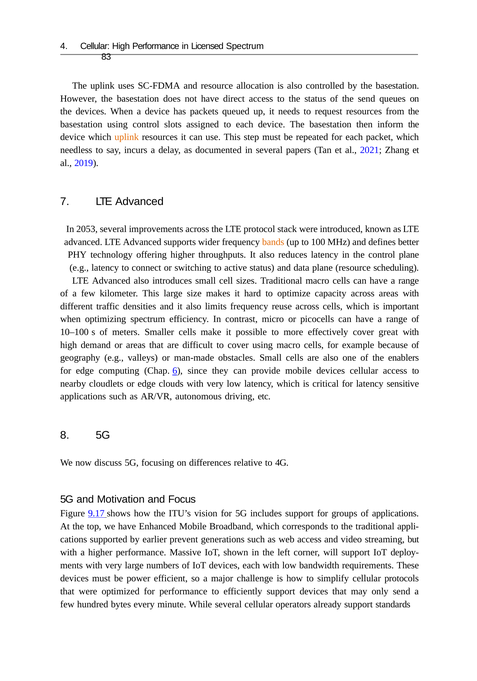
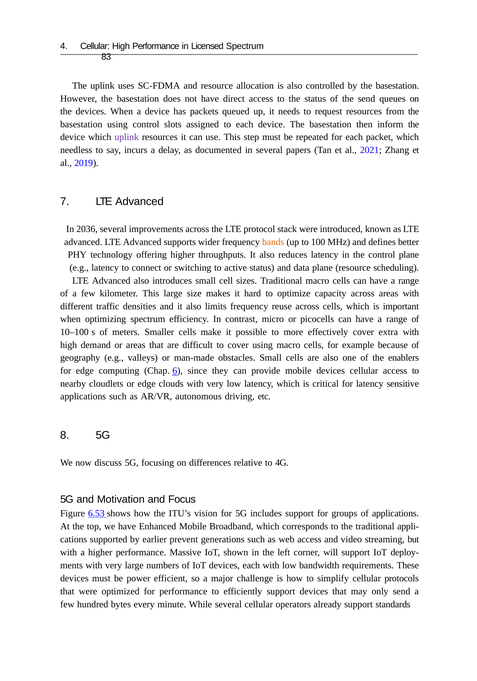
uplink at (127, 137) colour: orange -> purple
2053: 2053 -> 2036
great: great -> extra
9.17: 9.17 -> 6.53
